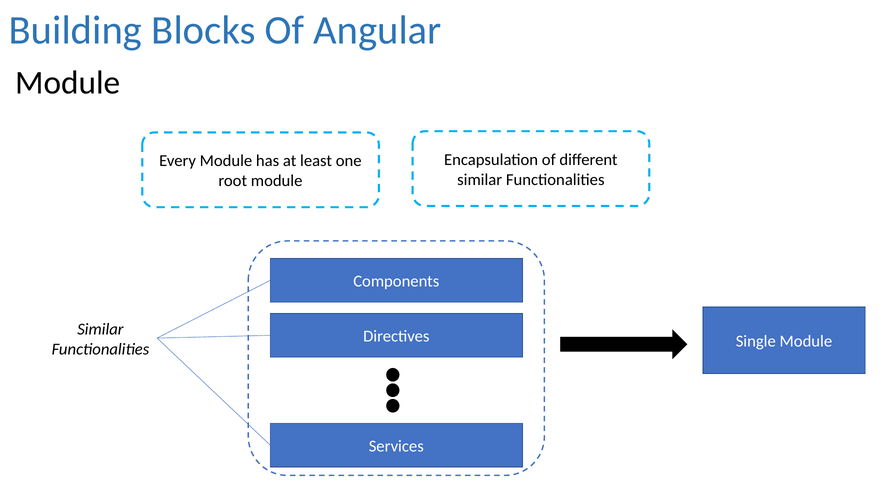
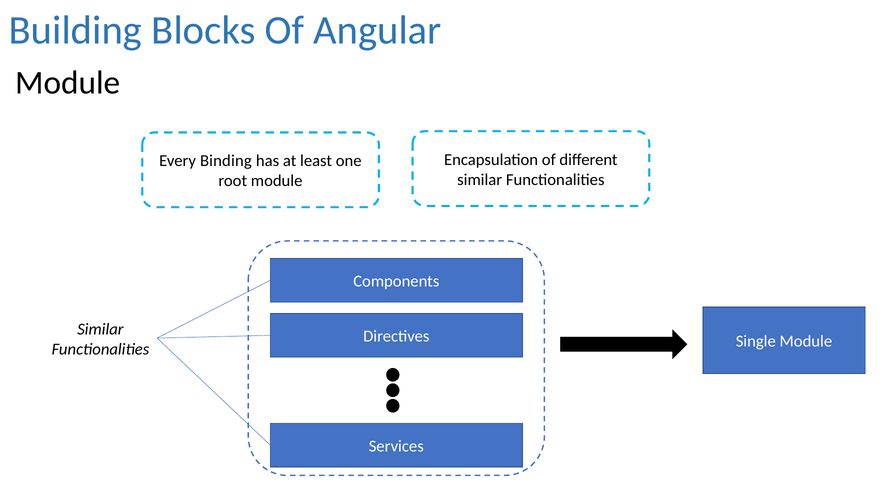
Every Module: Module -> Binding
